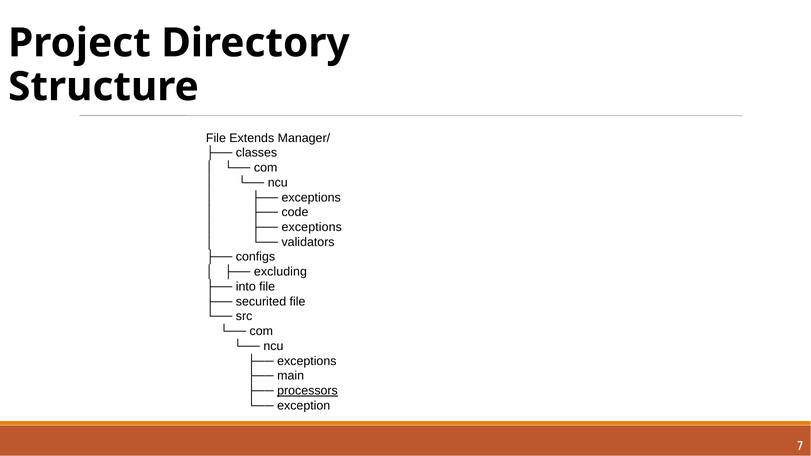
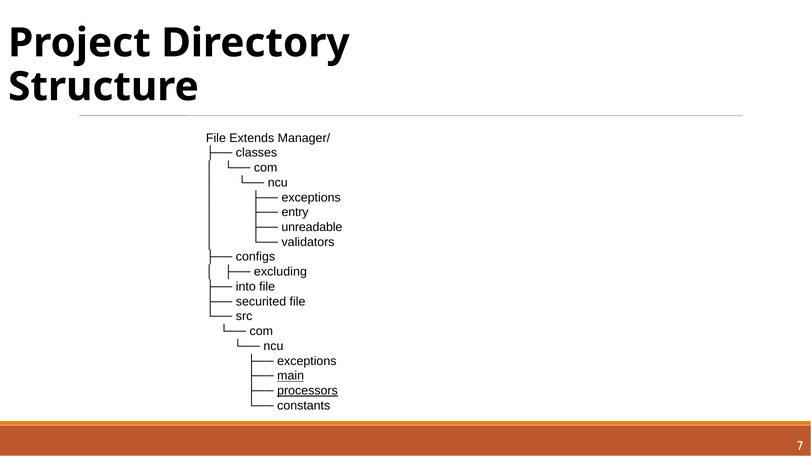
code: code -> entry
exceptions at (312, 227): exceptions -> unreadable
main underline: none -> present
exception: exception -> constants
